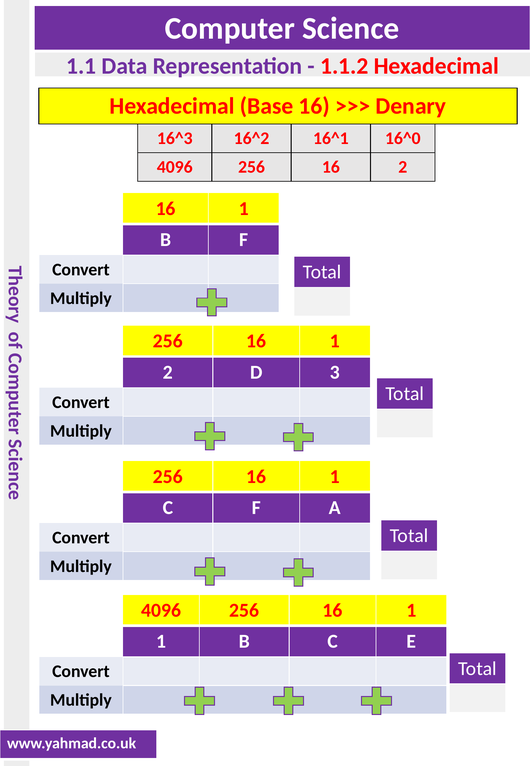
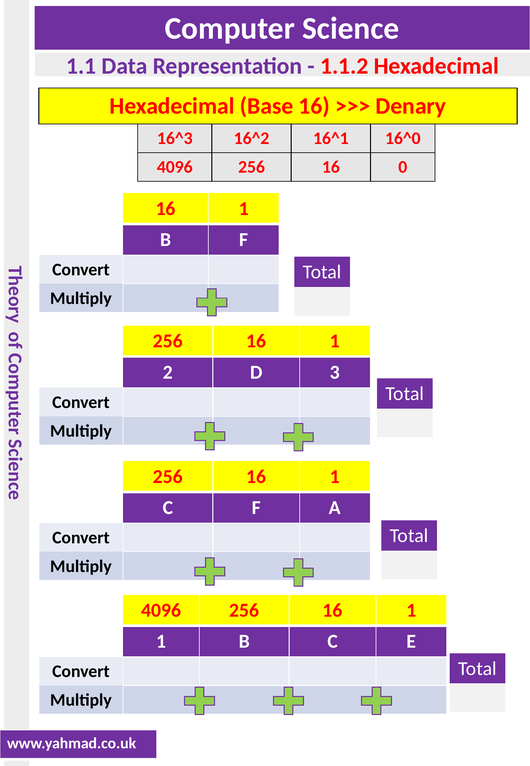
16 2: 2 -> 0
